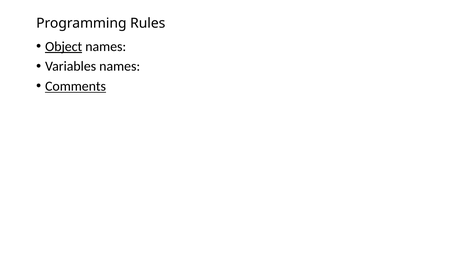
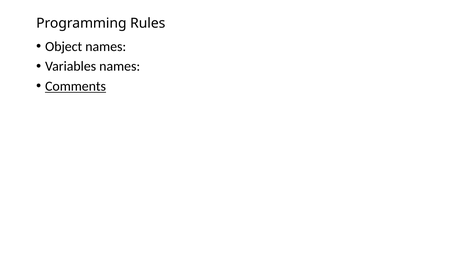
Object underline: present -> none
